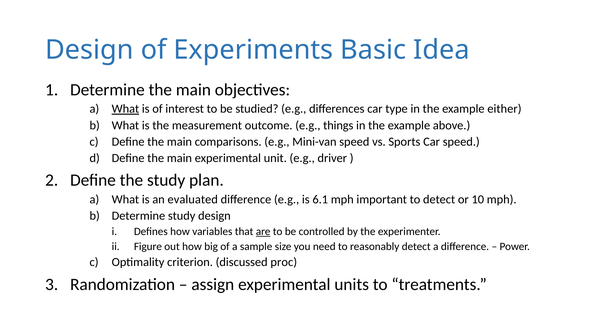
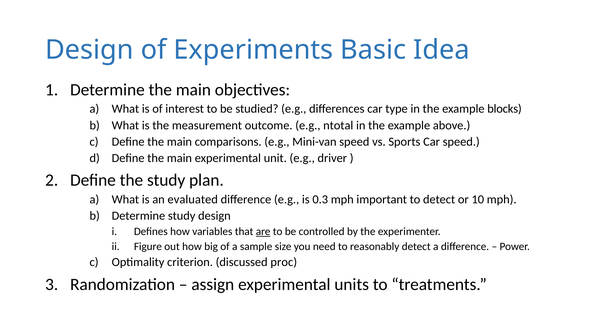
What at (125, 109) underline: present -> none
either: either -> blocks
things: things -> ntotal
6.1: 6.1 -> 0.3
